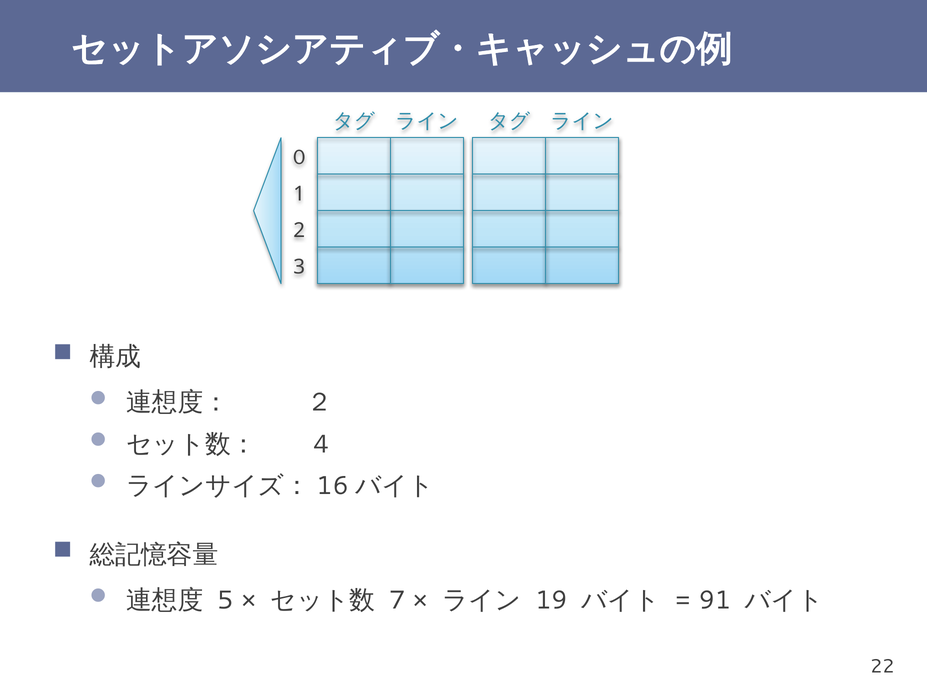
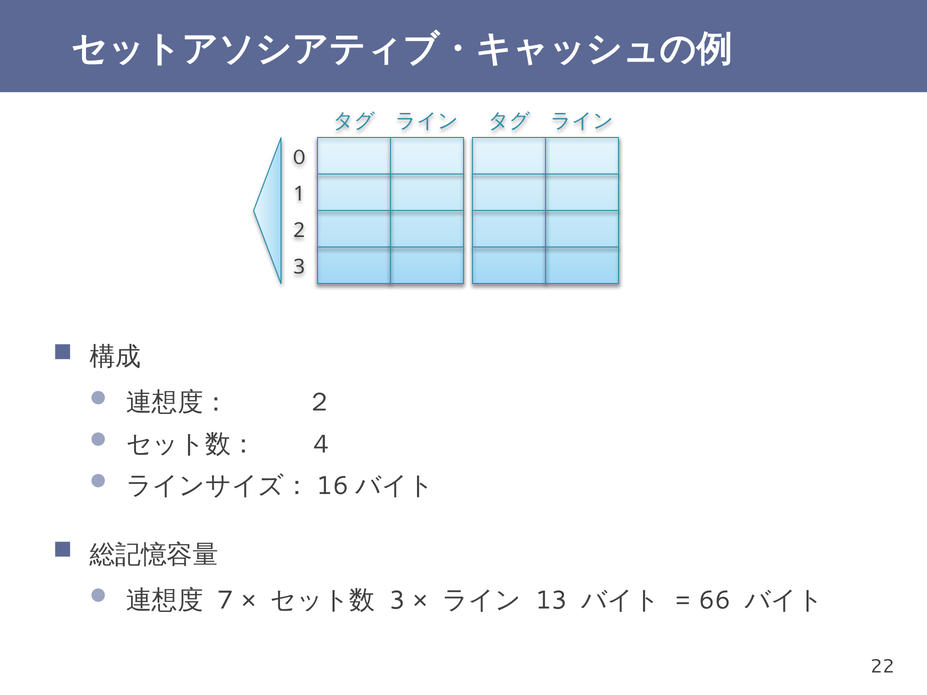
5: 5 -> 7
7 at (397, 600): 7 -> 3
19: 19 -> 13
91: 91 -> 66
